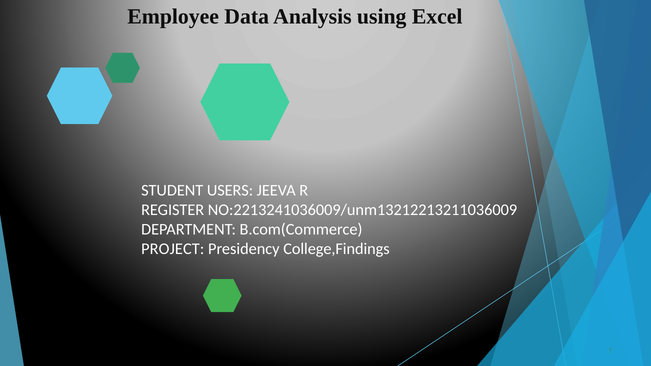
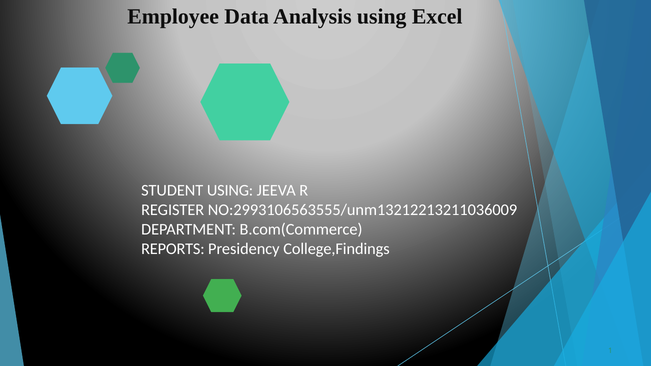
STUDENT USERS: USERS -> USING
NO:2213241036009/unm13212213211036009: NO:2213241036009/unm13212213211036009 -> NO:2993106563555/unm13212213211036009
PROJECT: PROJECT -> REPORTS
